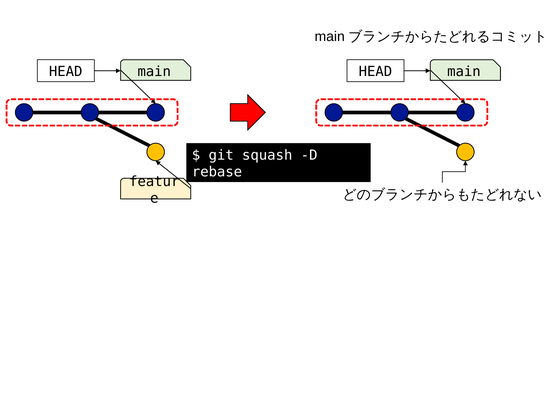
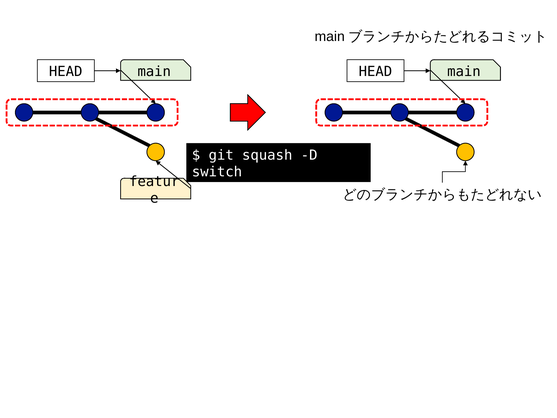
rebase: rebase -> switch
